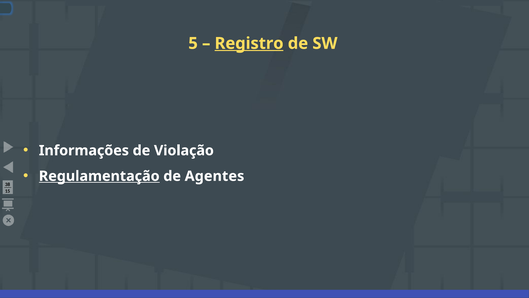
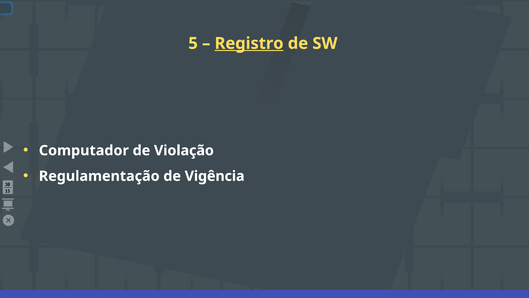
Informações: Informações -> Computador
Regulamentação underline: present -> none
Agentes: Agentes -> Vigência
